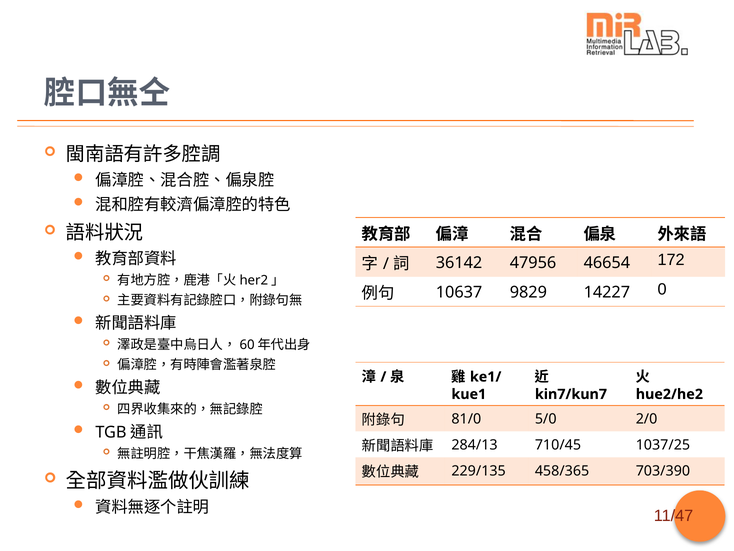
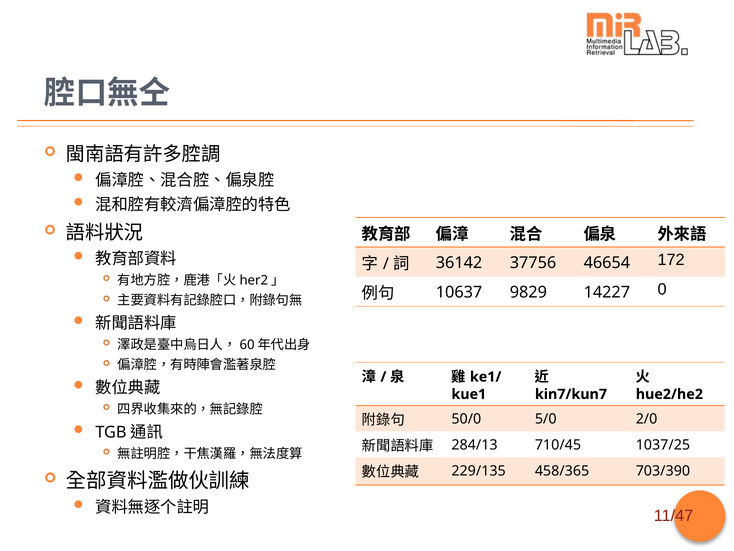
47956: 47956 -> 37756
81/0: 81/0 -> 50/0
